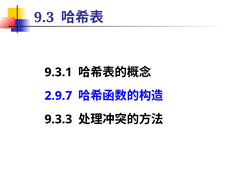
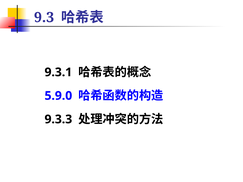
2.9.7: 2.9.7 -> 5.9.0
